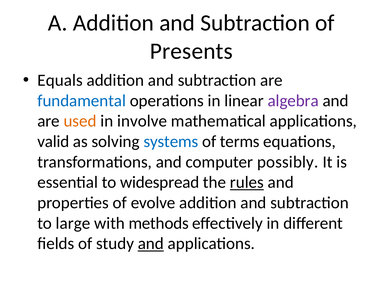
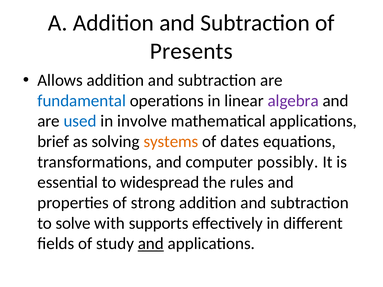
Equals: Equals -> Allows
used colour: orange -> blue
valid: valid -> brief
systems colour: blue -> orange
terms: terms -> dates
rules underline: present -> none
evolve: evolve -> strong
large: large -> solve
methods: methods -> supports
